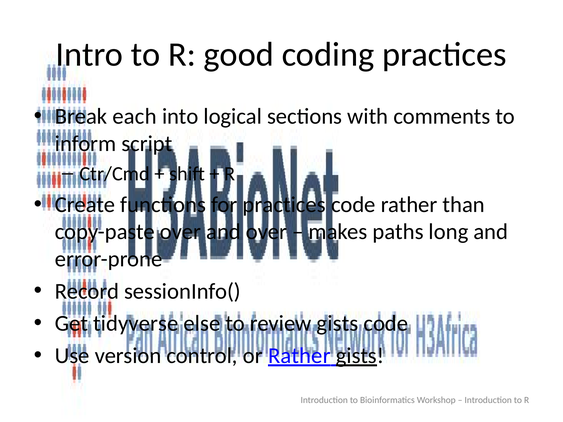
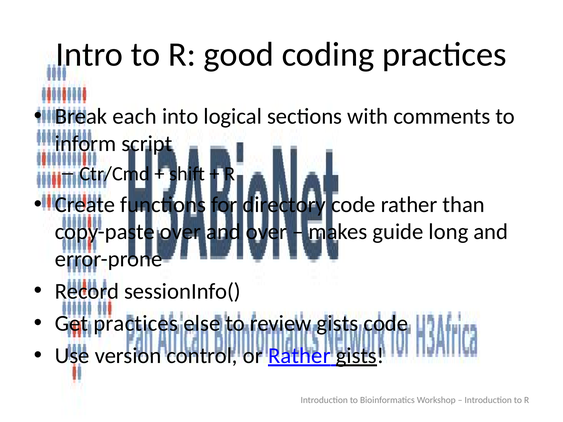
for practices: practices -> directory
paths: paths -> guide
Get tidyverse: tidyverse -> practices
